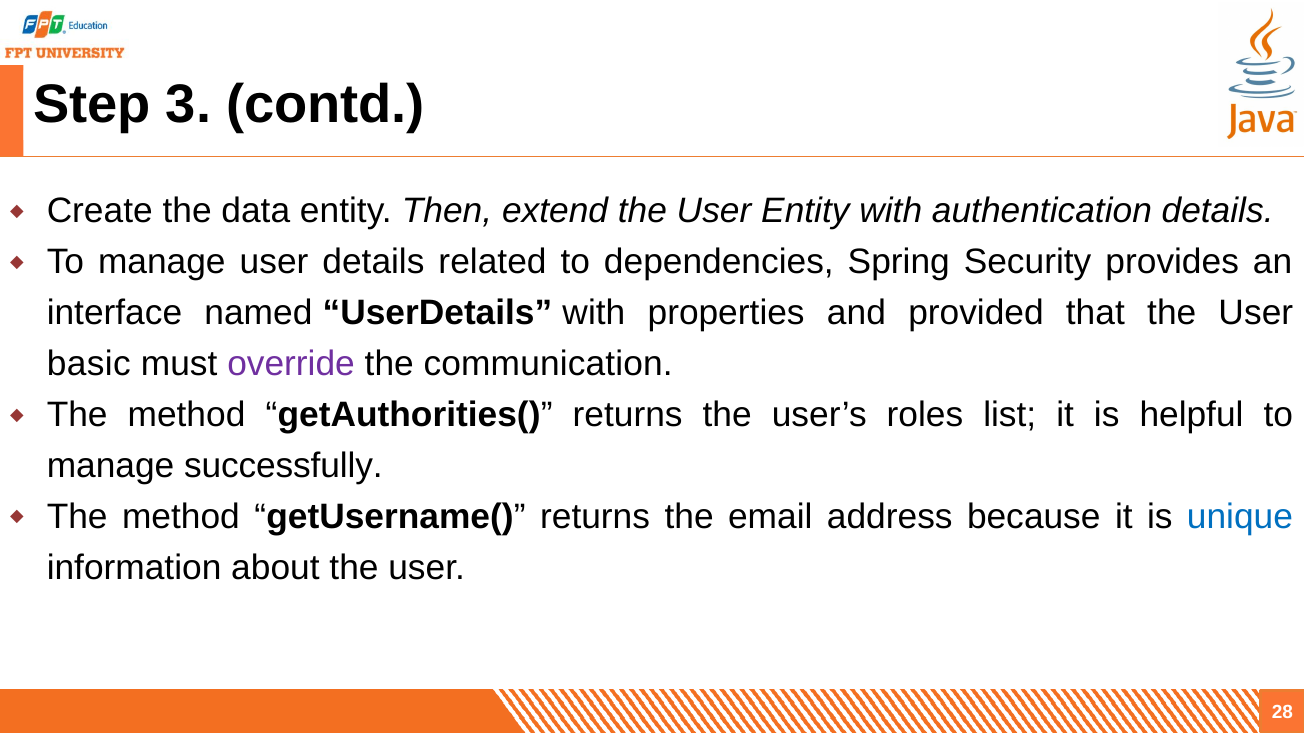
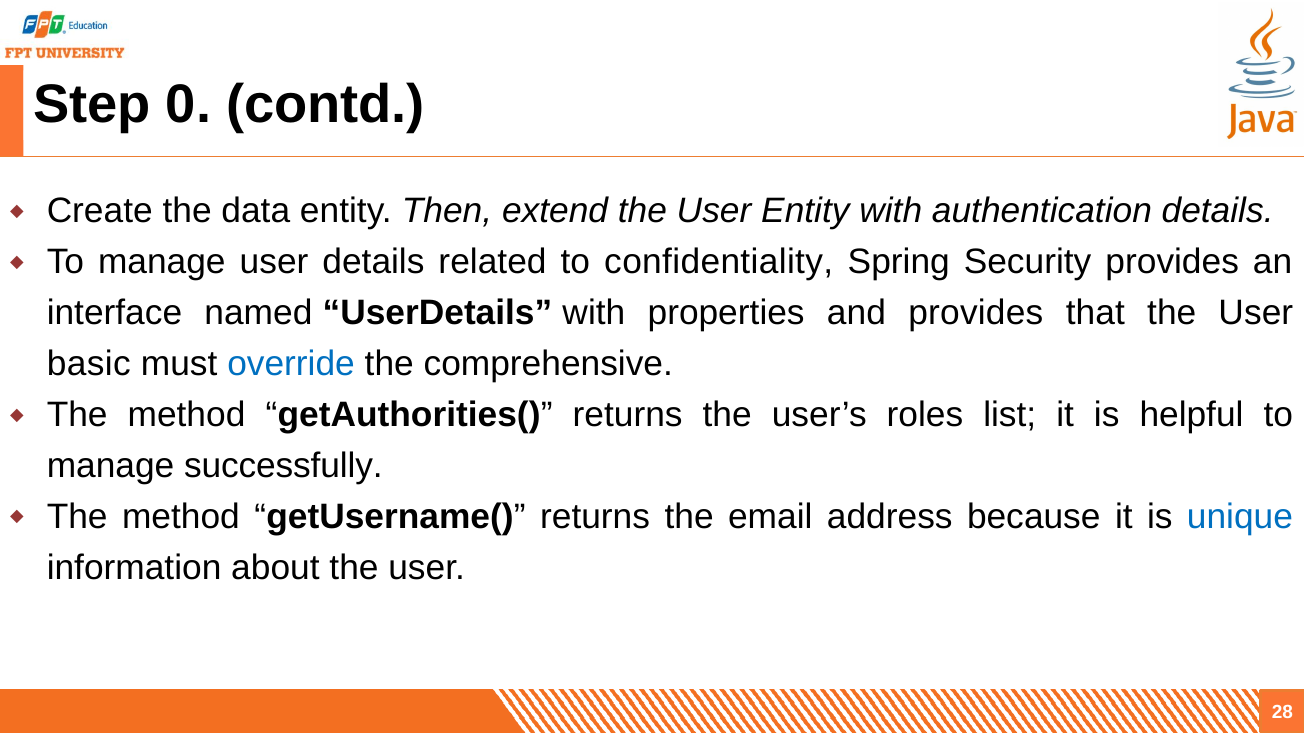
3: 3 -> 0
dependencies: dependencies -> confidentiality
and provided: provided -> provides
override colour: purple -> blue
communication: communication -> comprehensive
